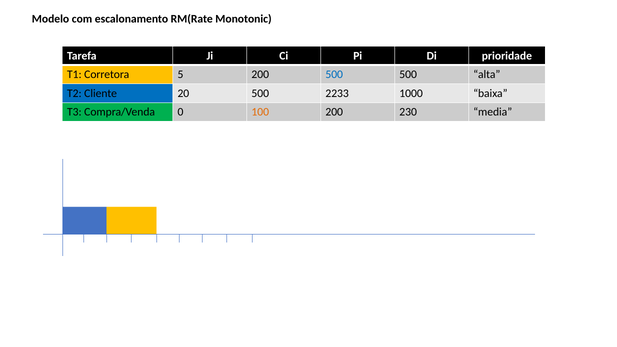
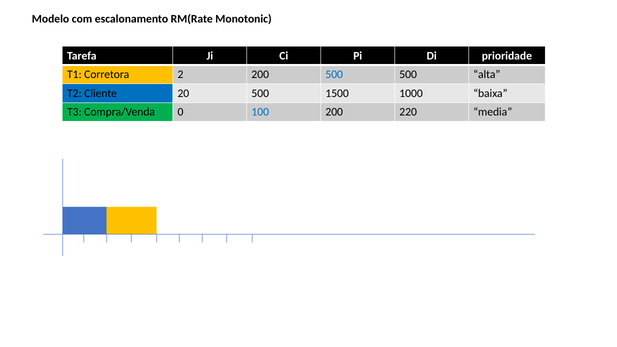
5: 5 -> 2
2233: 2233 -> 1500
100 colour: orange -> blue
230: 230 -> 220
